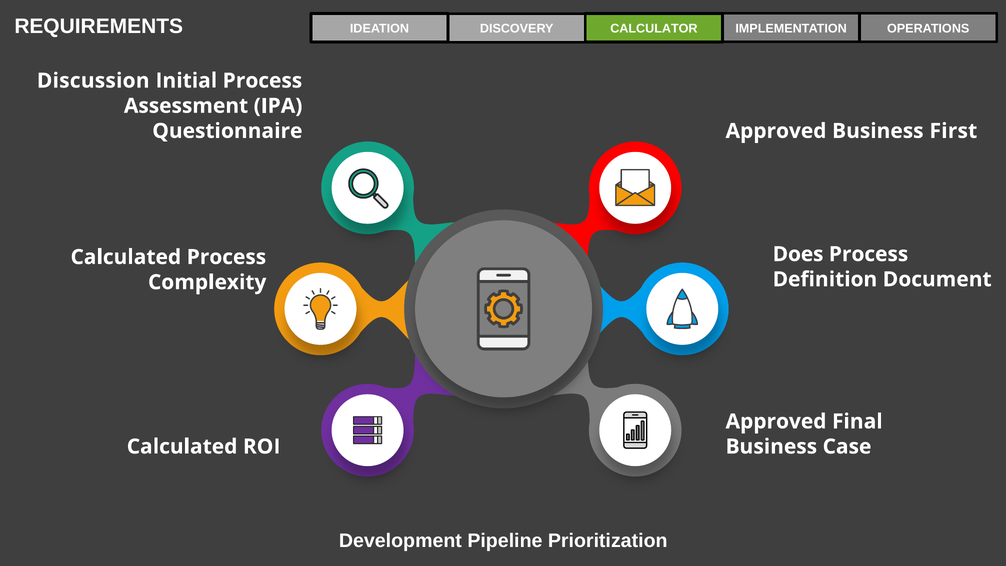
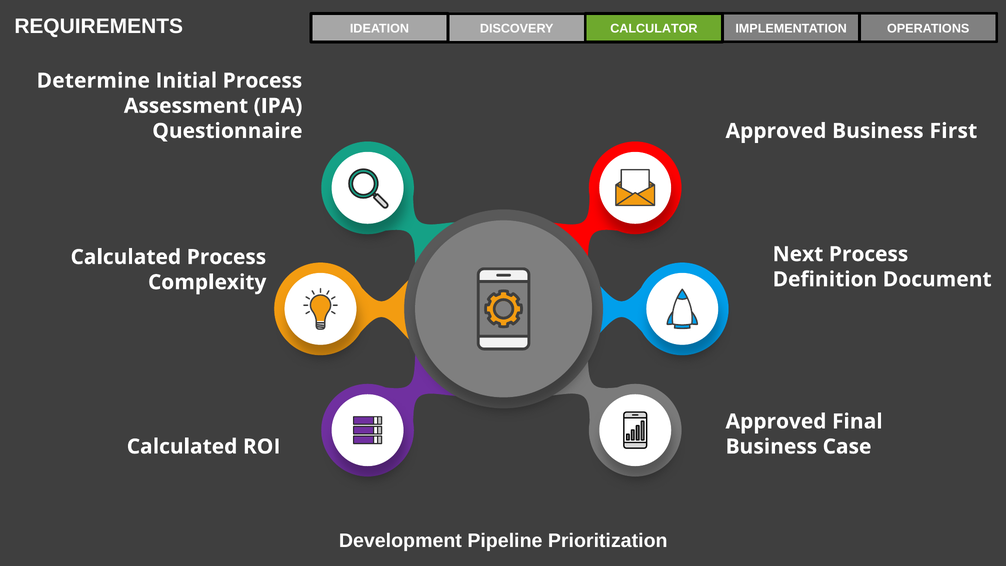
Discussion: Discussion -> Determine
Does: Does -> Next
